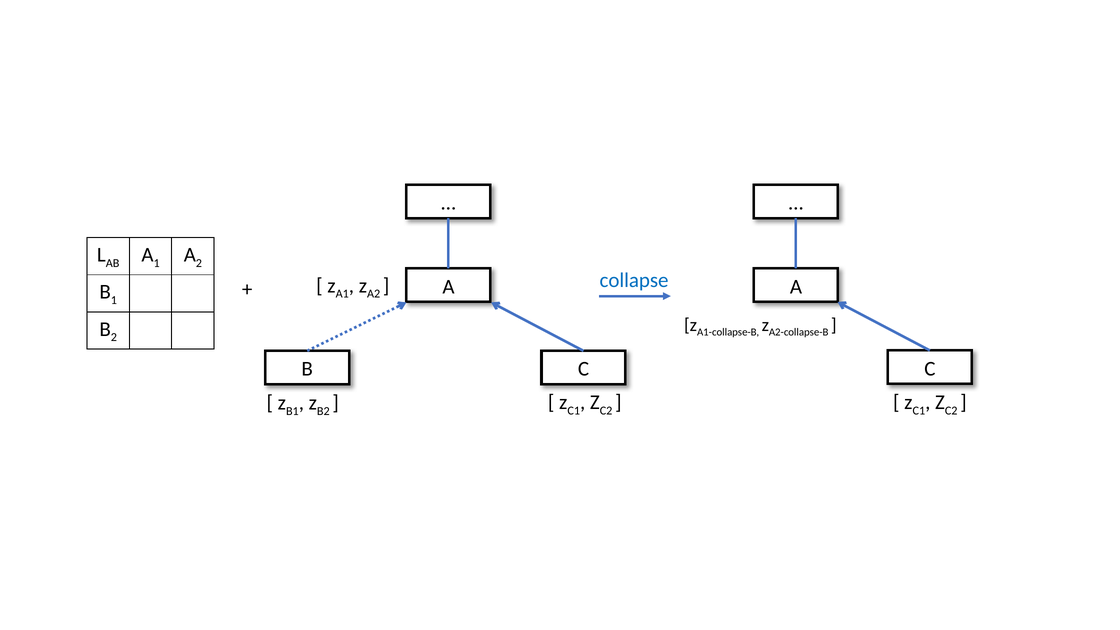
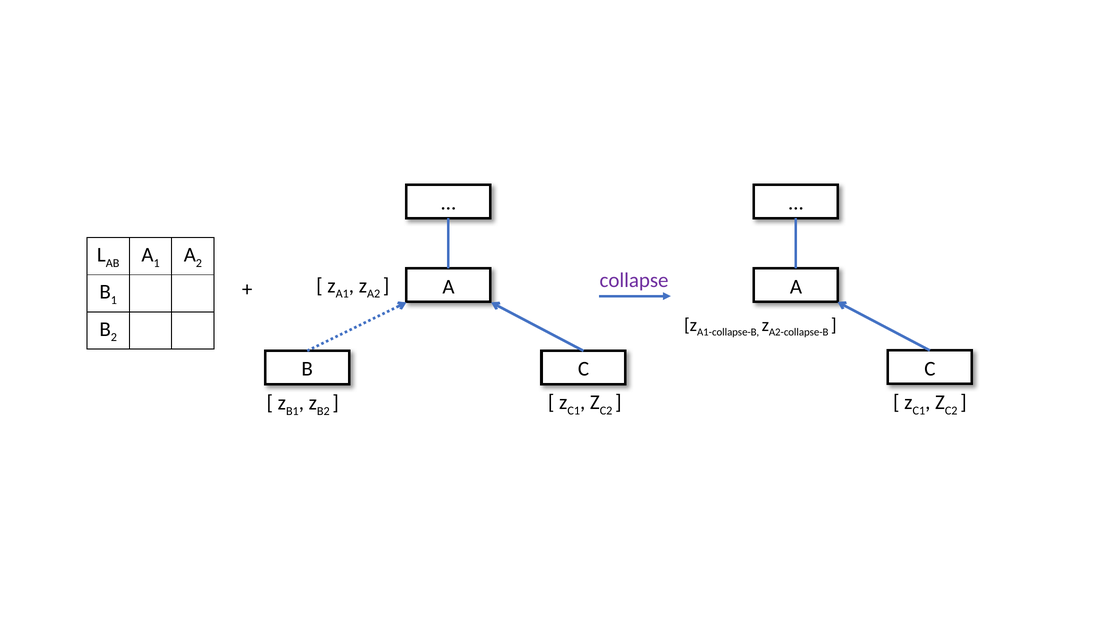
collapse colour: blue -> purple
